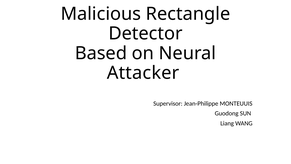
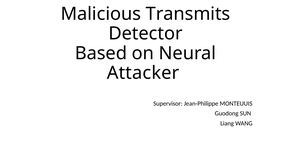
Rectangle: Rectangle -> Transmits
